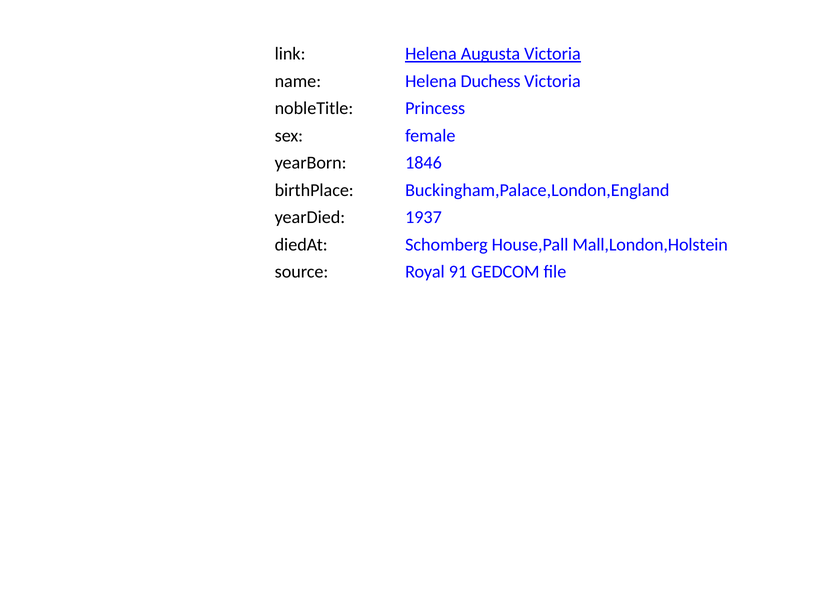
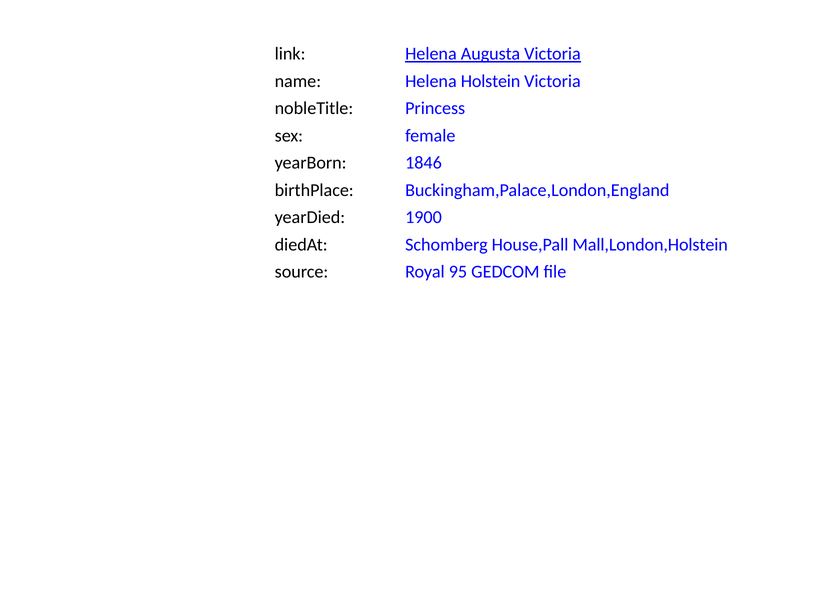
Duchess: Duchess -> Holstein
1937: 1937 -> 1900
91: 91 -> 95
